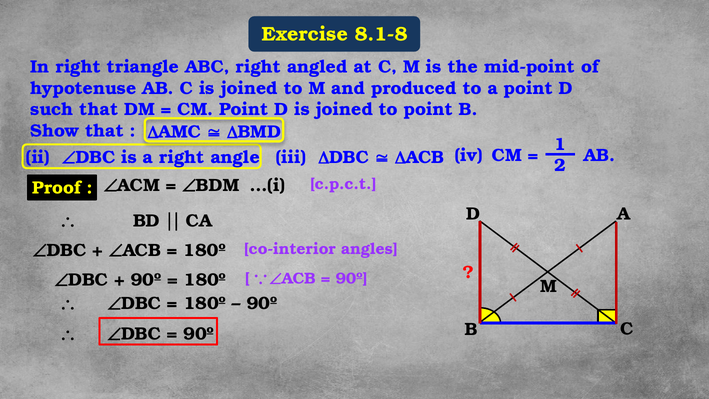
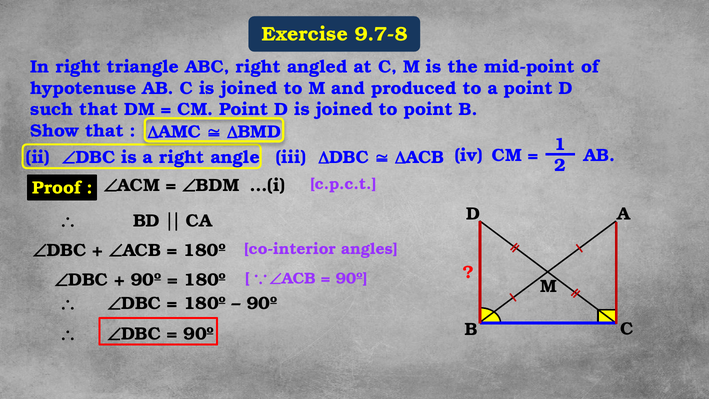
8.1-8: 8.1-8 -> 9.7-8
